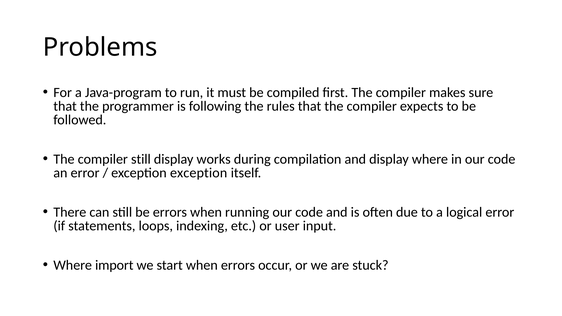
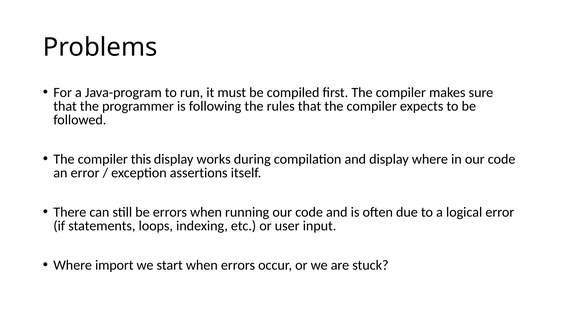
compiler still: still -> this
exception exception: exception -> assertions
